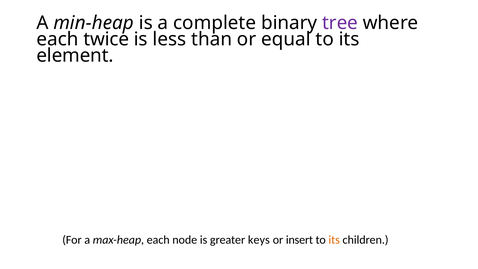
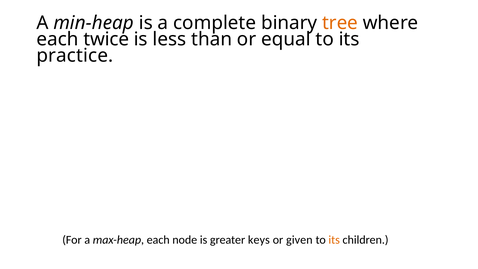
tree colour: purple -> orange
element: element -> practice
insert: insert -> given
